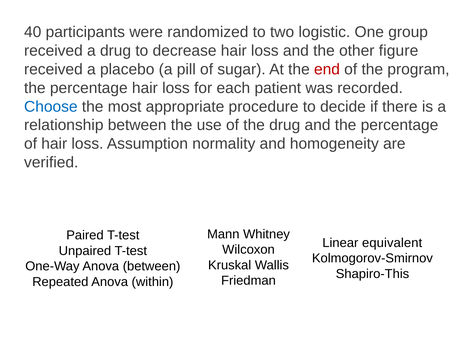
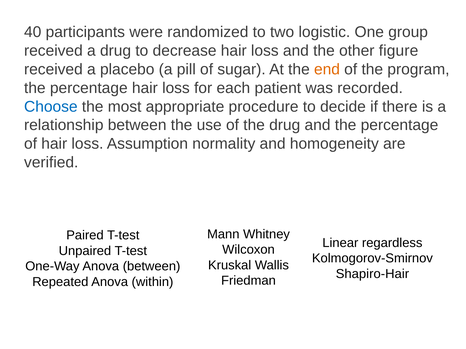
end colour: red -> orange
equivalent: equivalent -> regardless
Shapiro-This: Shapiro-This -> Shapiro-Hair
